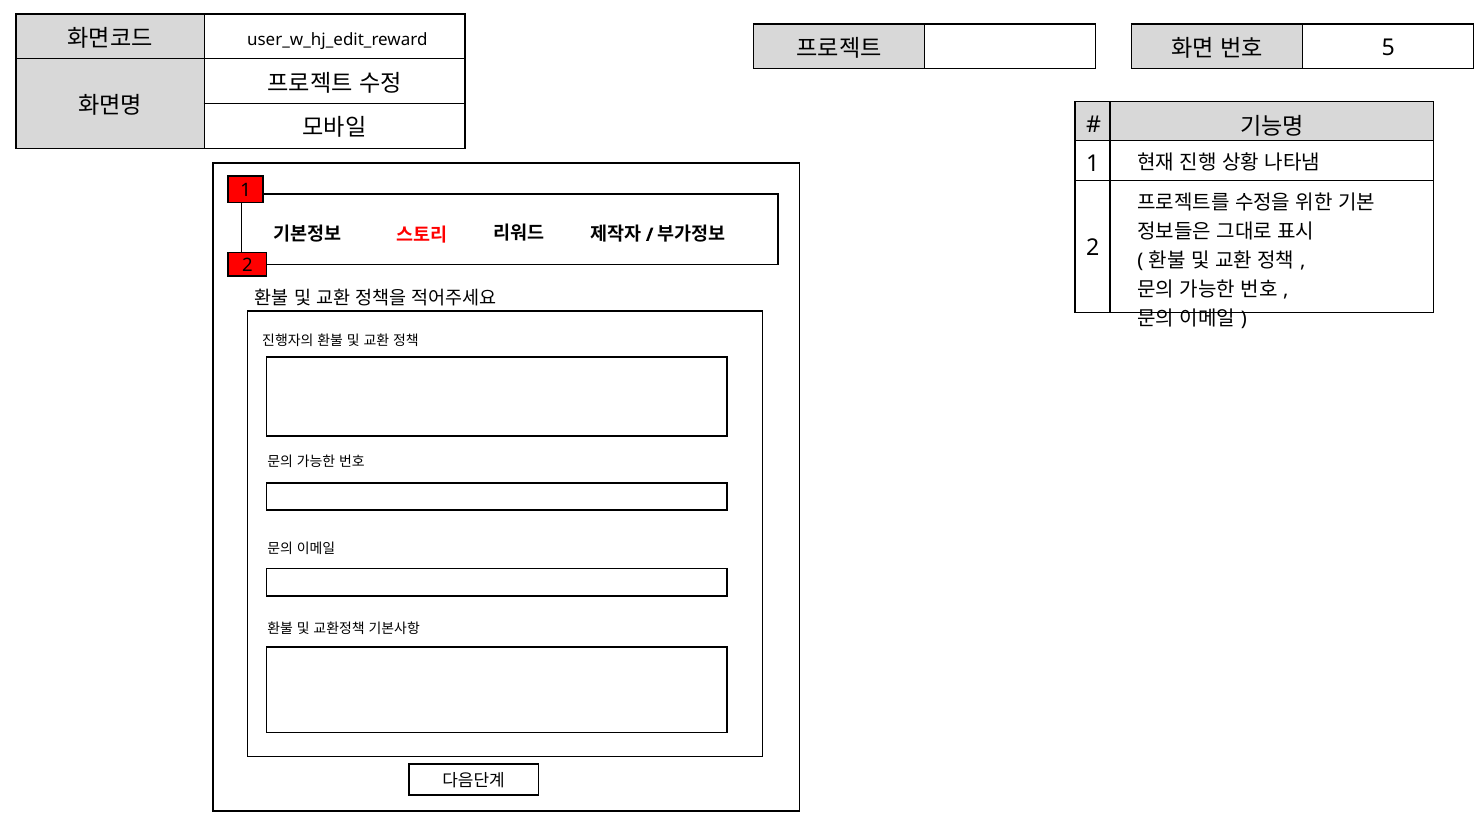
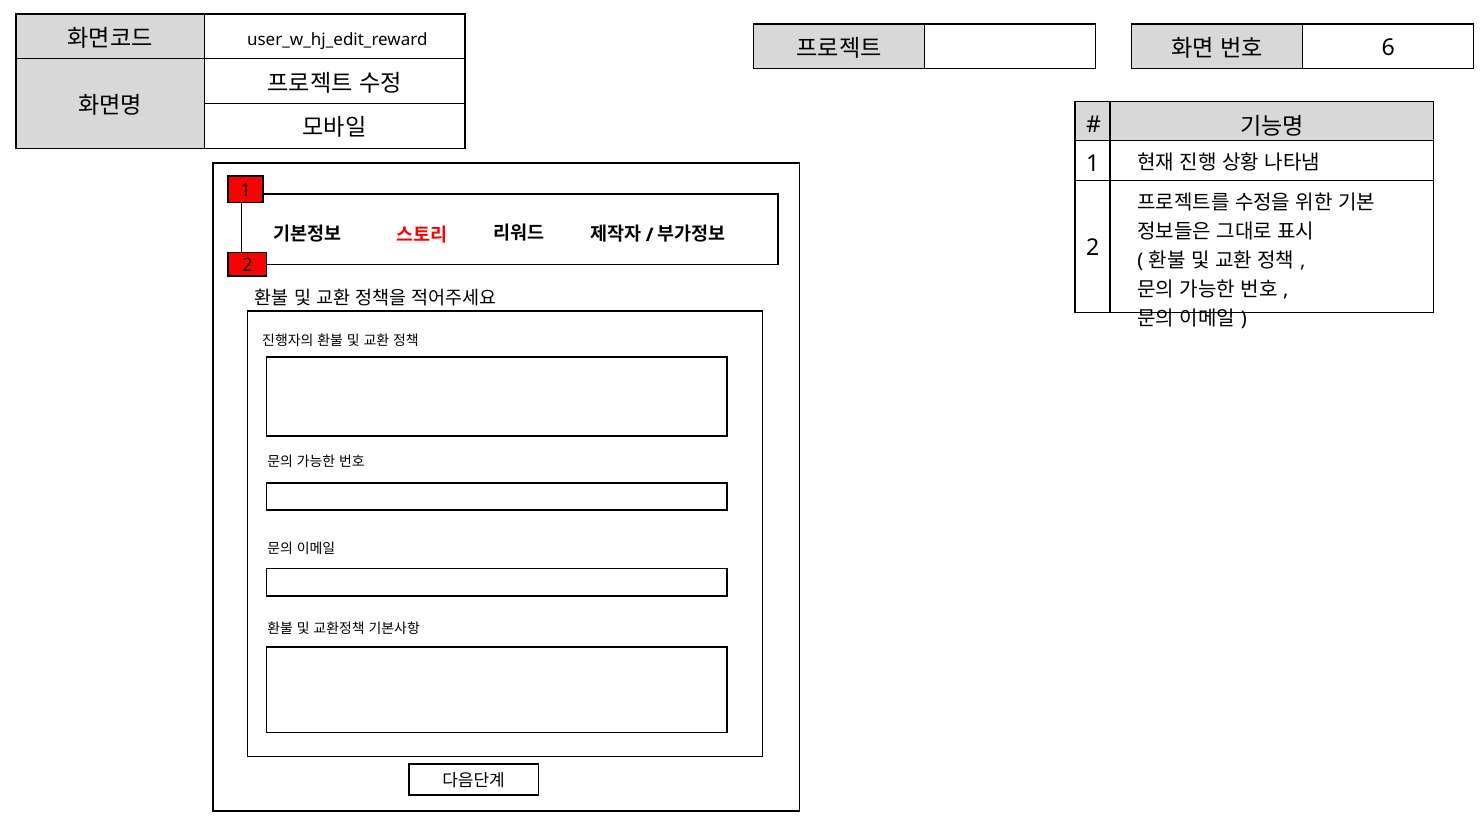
5: 5 -> 6
